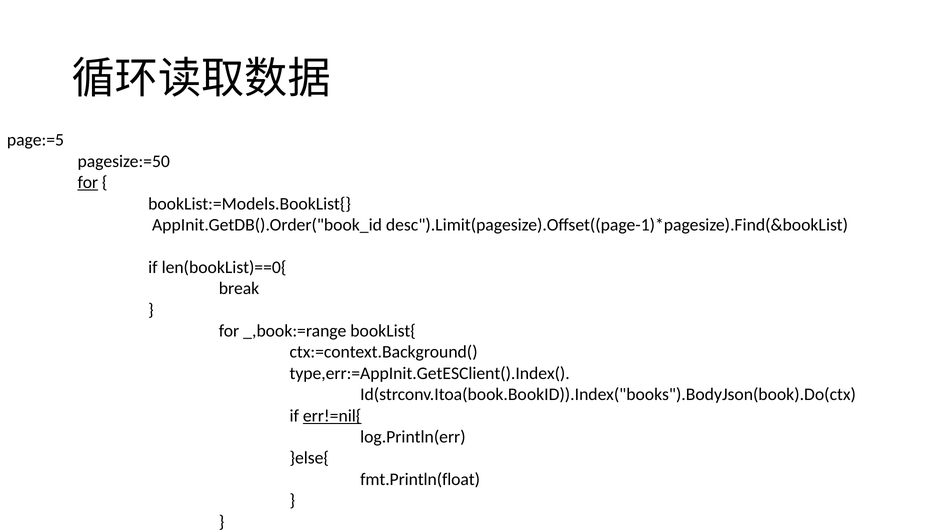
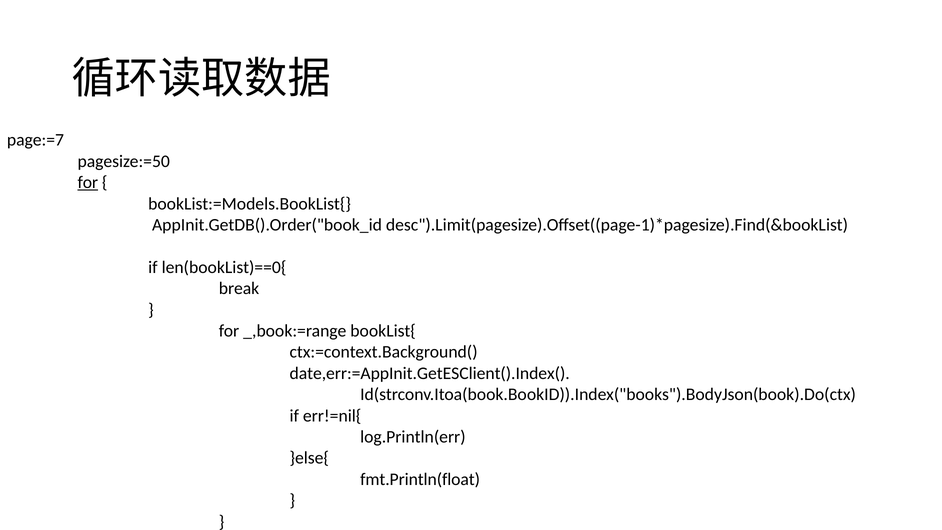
page:=5: page:=5 -> page:=7
type,err:=AppInit.GetESClient().Index(: type,err:=AppInit.GetESClient().Index( -> date,err:=AppInit.GetESClient().Index(
err!=nil{ underline: present -> none
